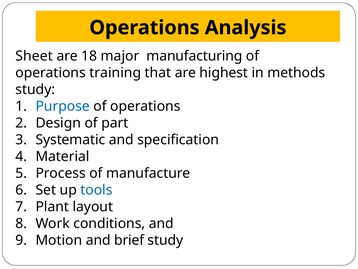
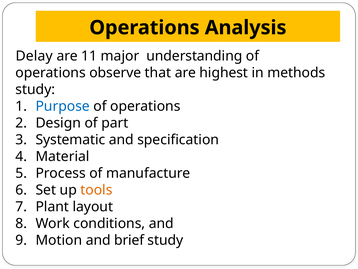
Sheet: Sheet -> Delay
18: 18 -> 11
manufacturing: manufacturing -> understanding
training: training -> observe
tools colour: blue -> orange
